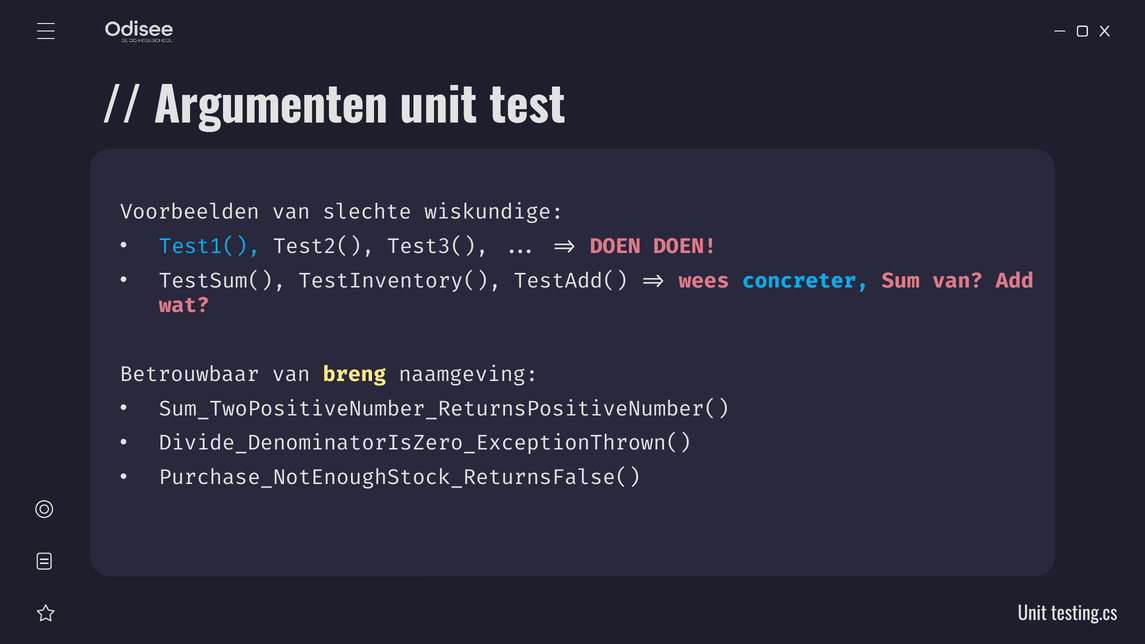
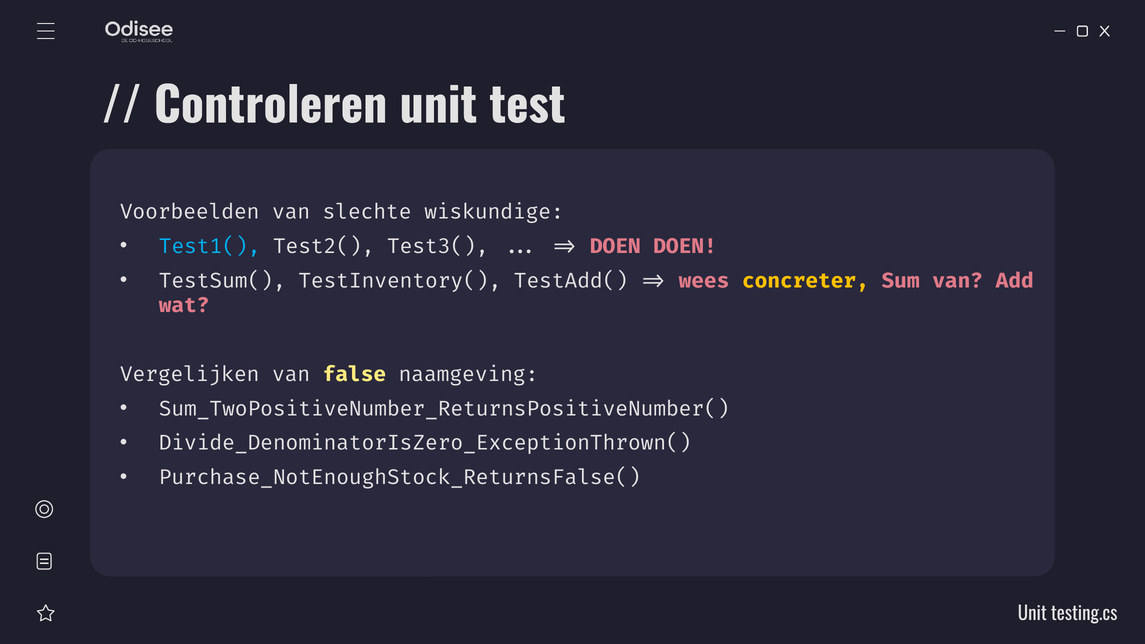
Argumenten: Argumenten -> Controleren
concreter colour: light blue -> yellow
Betrouwbaar: Betrouwbaar -> Vergelijken
breng: breng -> false
